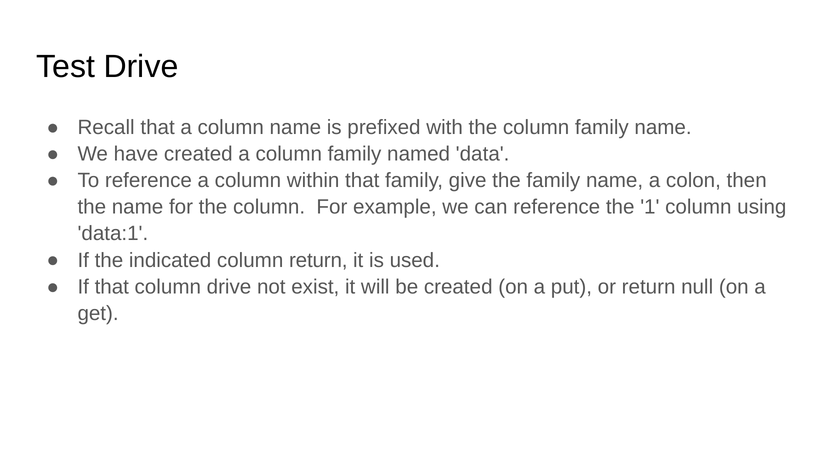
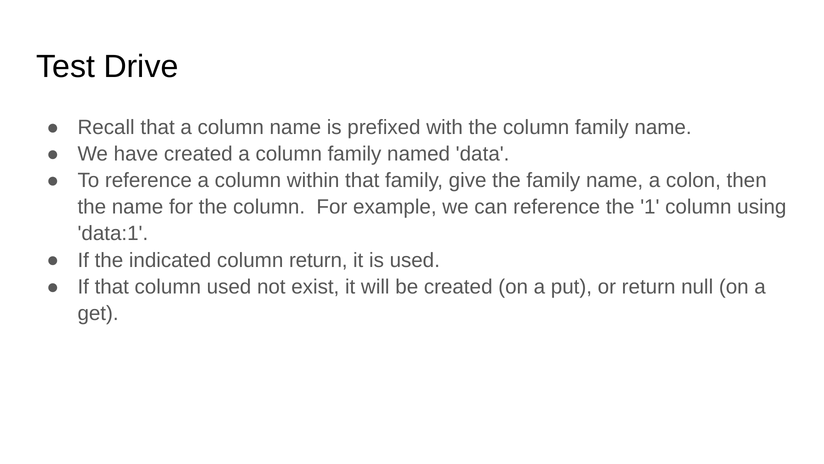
column drive: drive -> used
